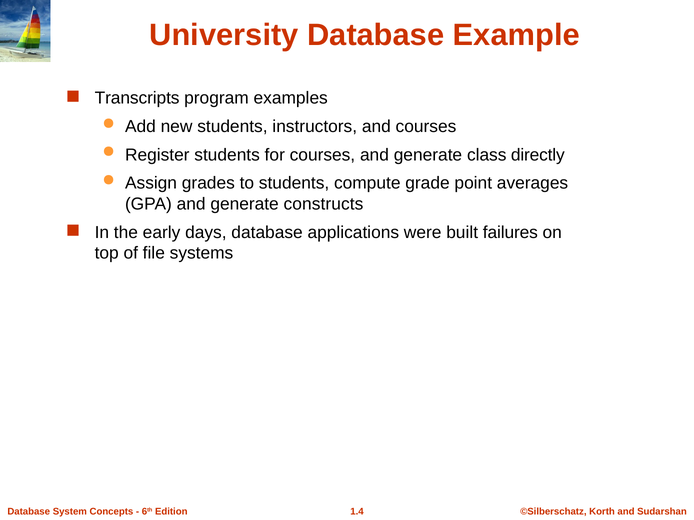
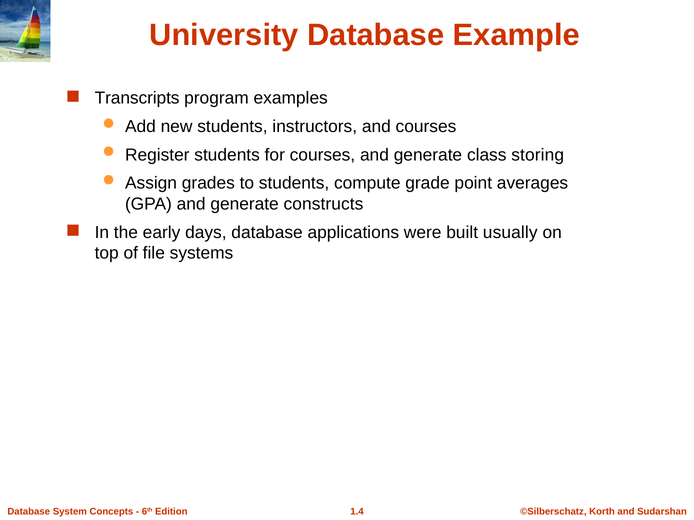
directly: directly -> storing
failures: failures -> usually
